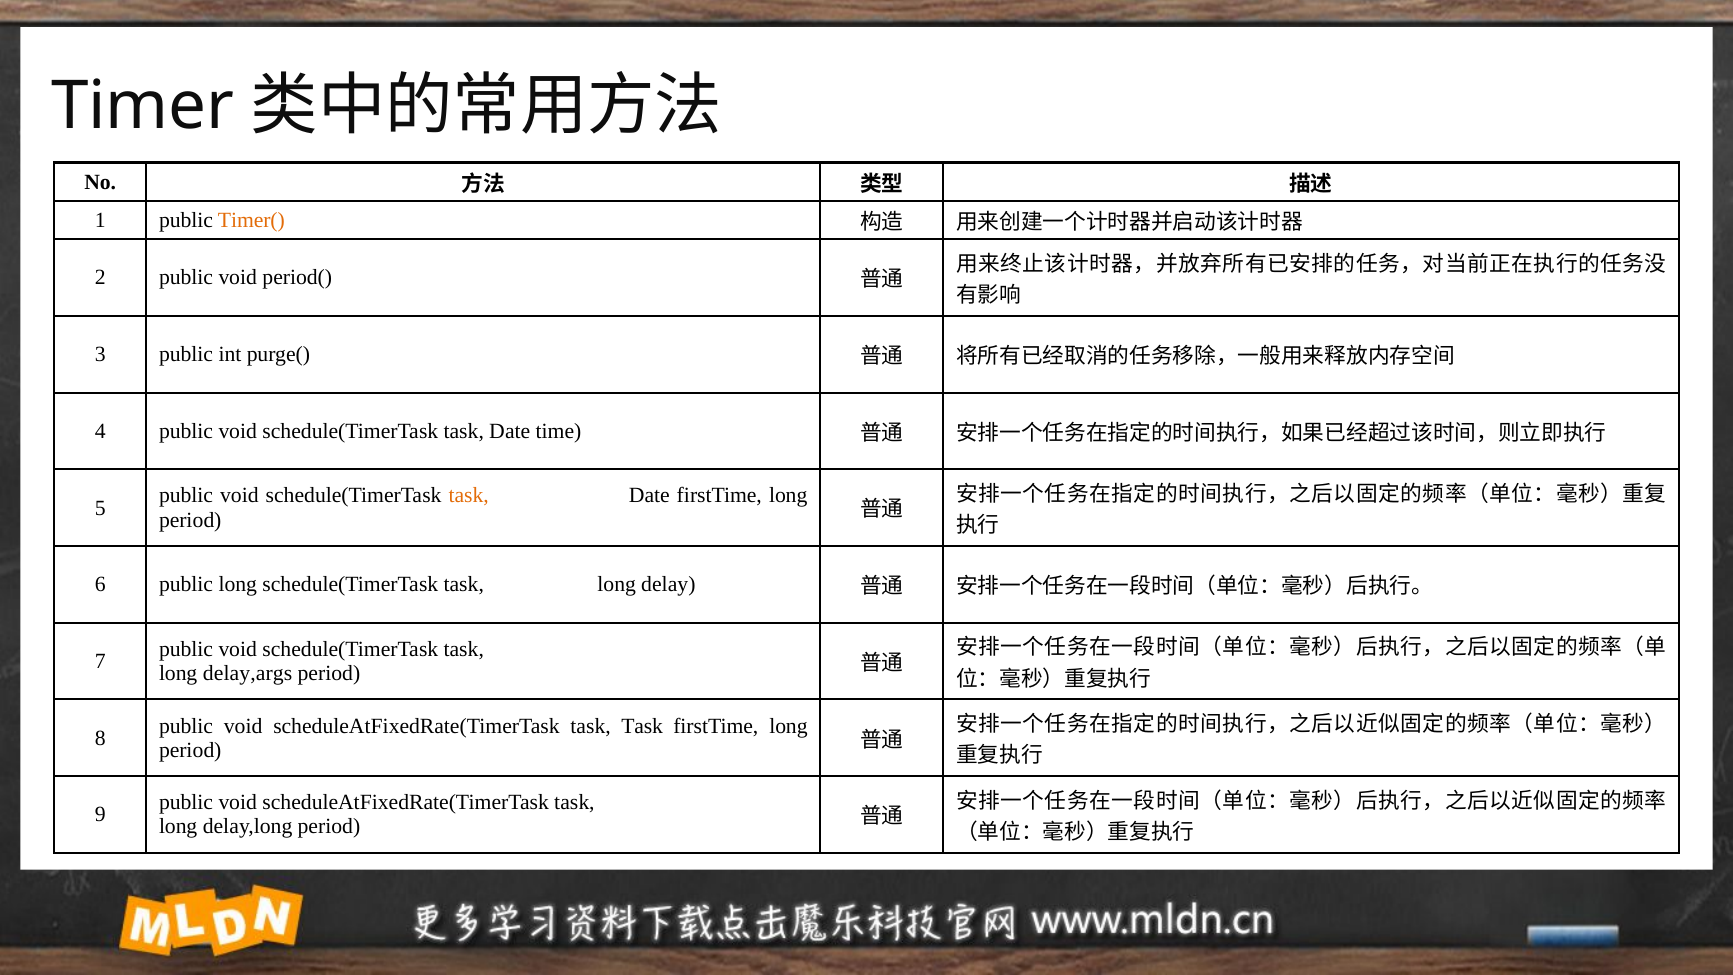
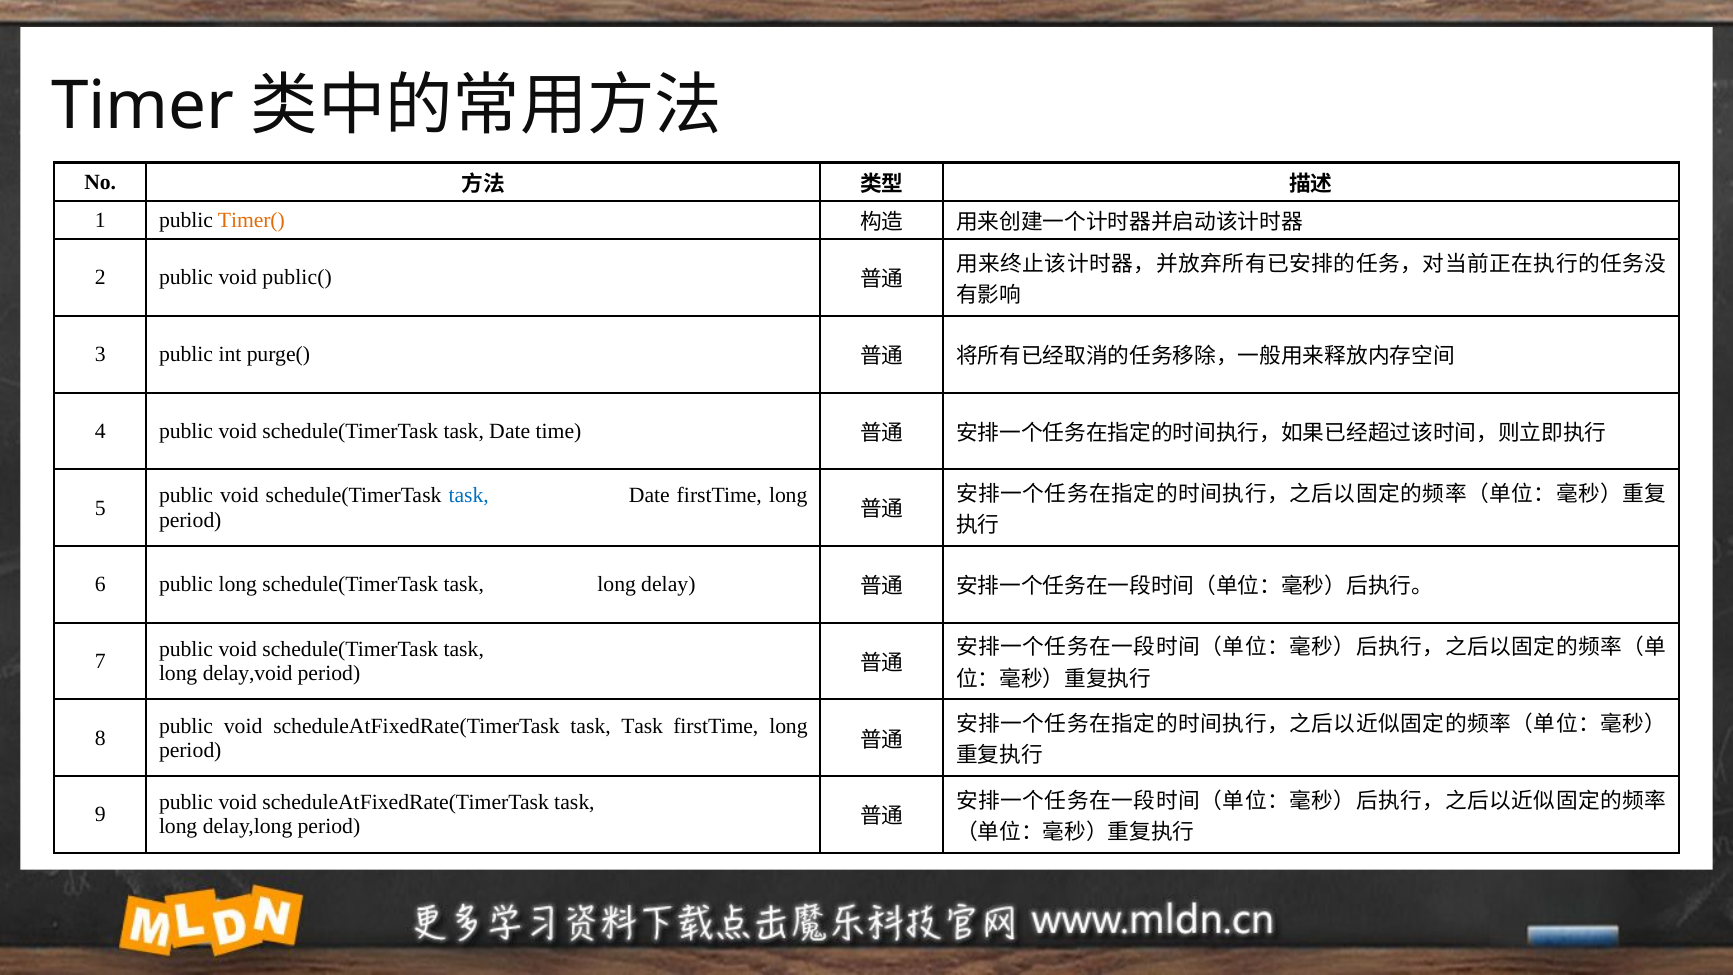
period(: period( -> public(
task at (469, 496) colour: orange -> blue
delay,args: delay,args -> delay,void
